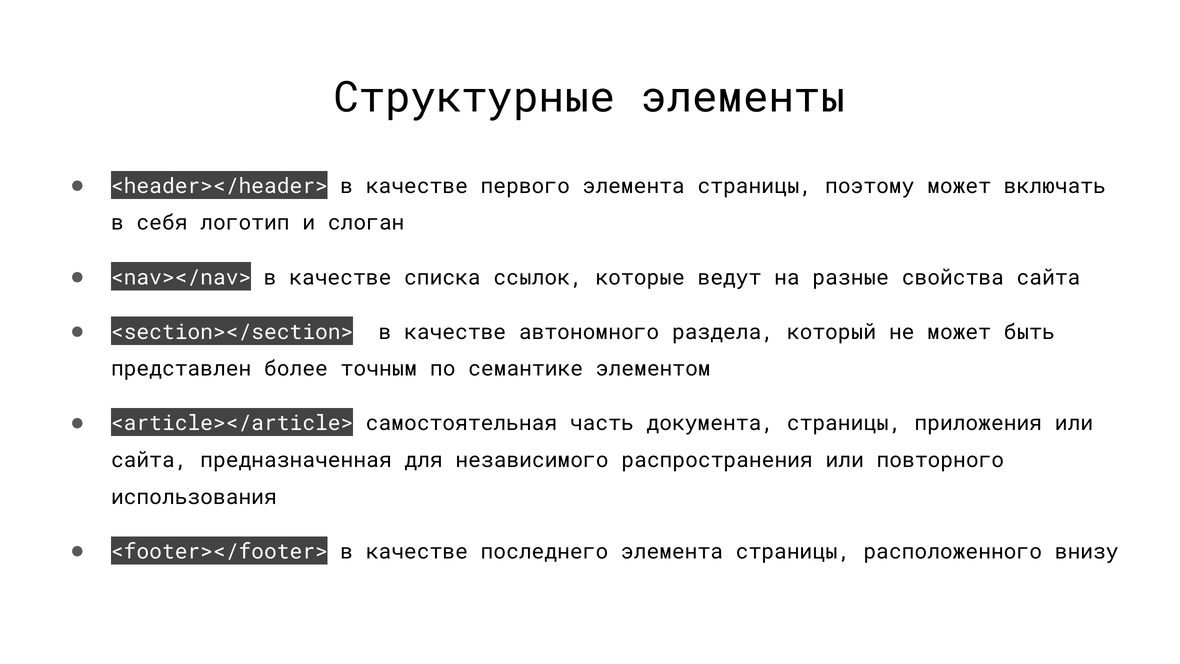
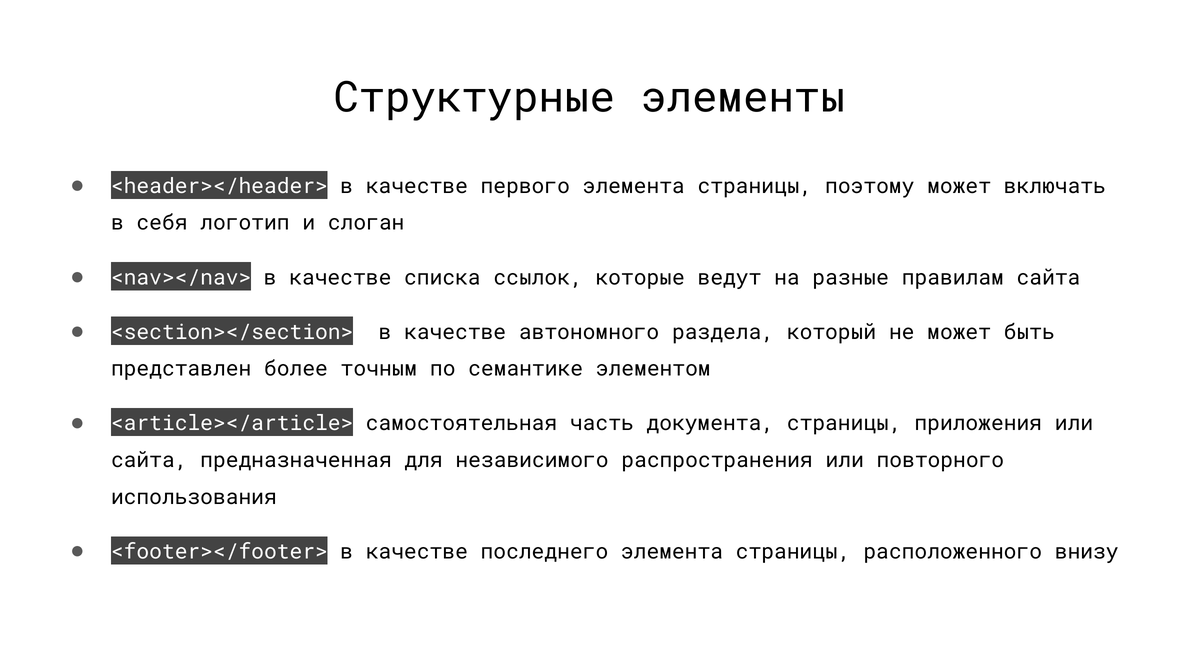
свойства: свойства -> правилам
